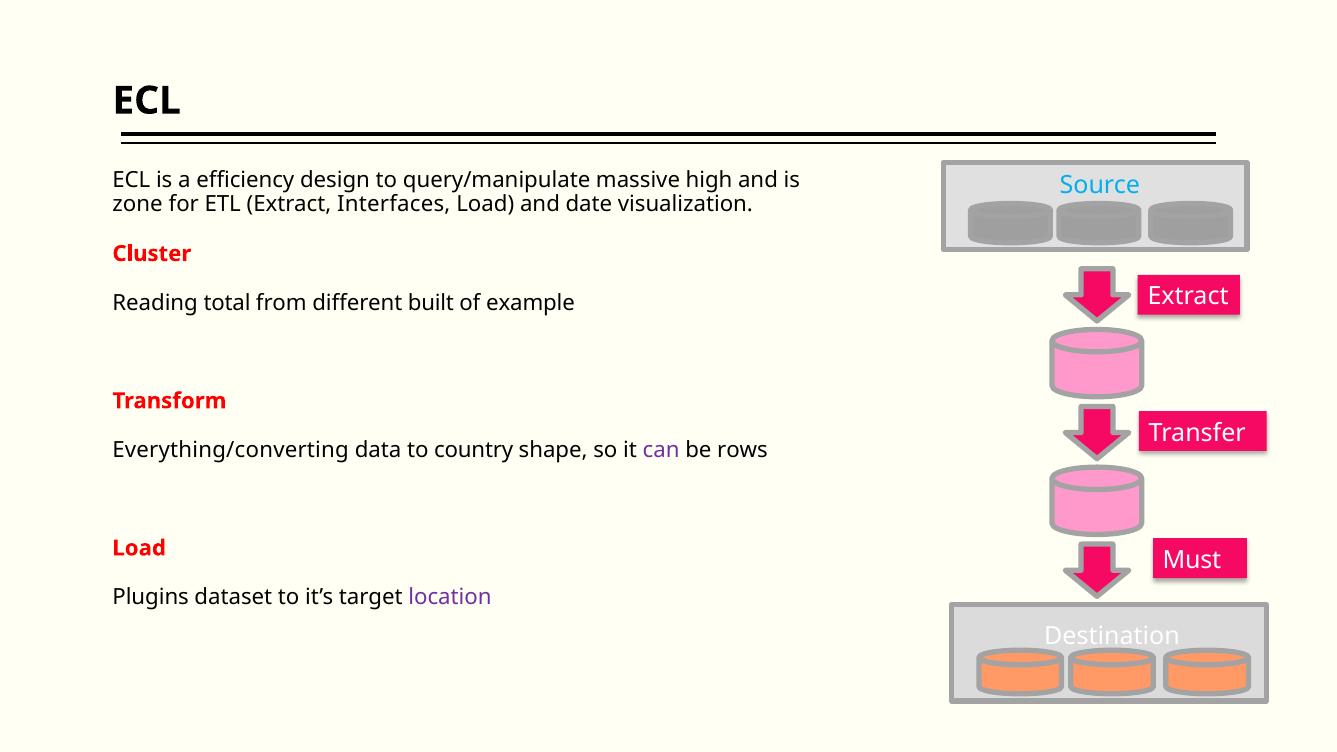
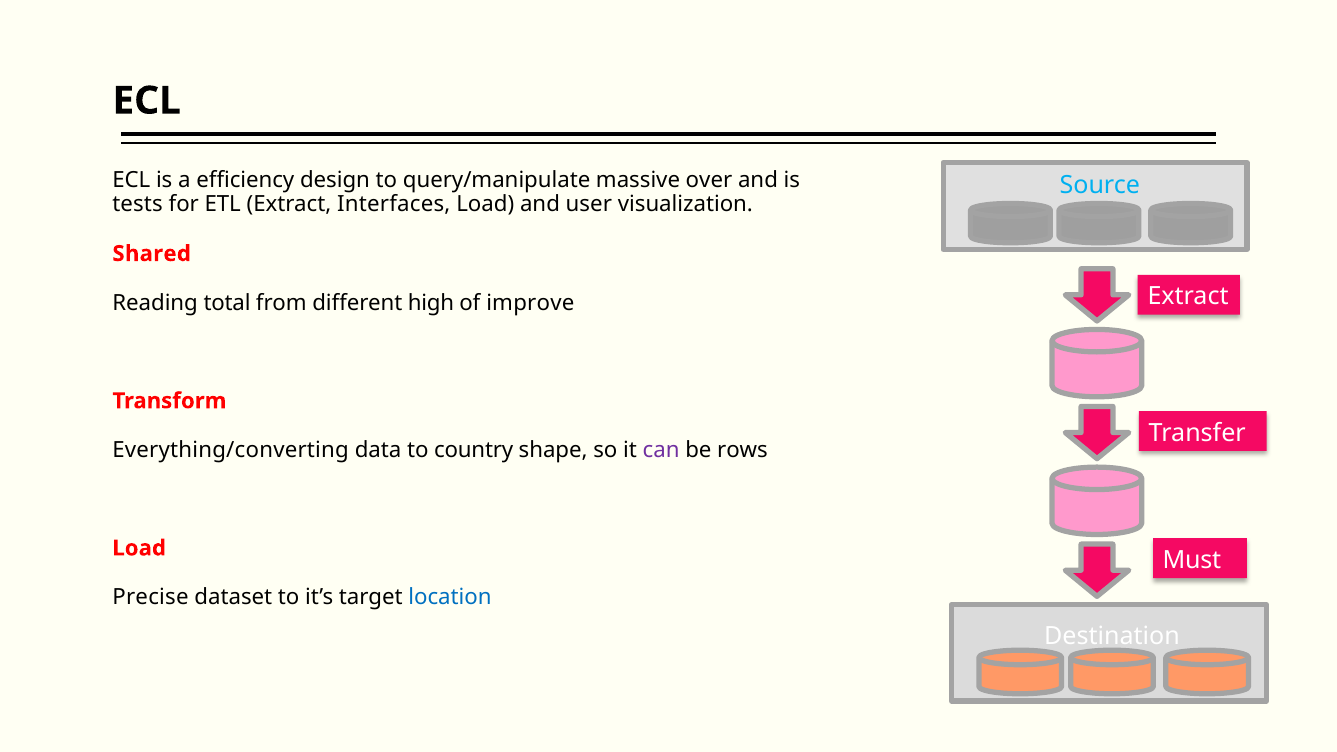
high: high -> over
zone: zone -> tests
date: date -> user
Cluster: Cluster -> Shared
built: built -> high
example: example -> improve
Plugins: Plugins -> Precise
location colour: purple -> blue
